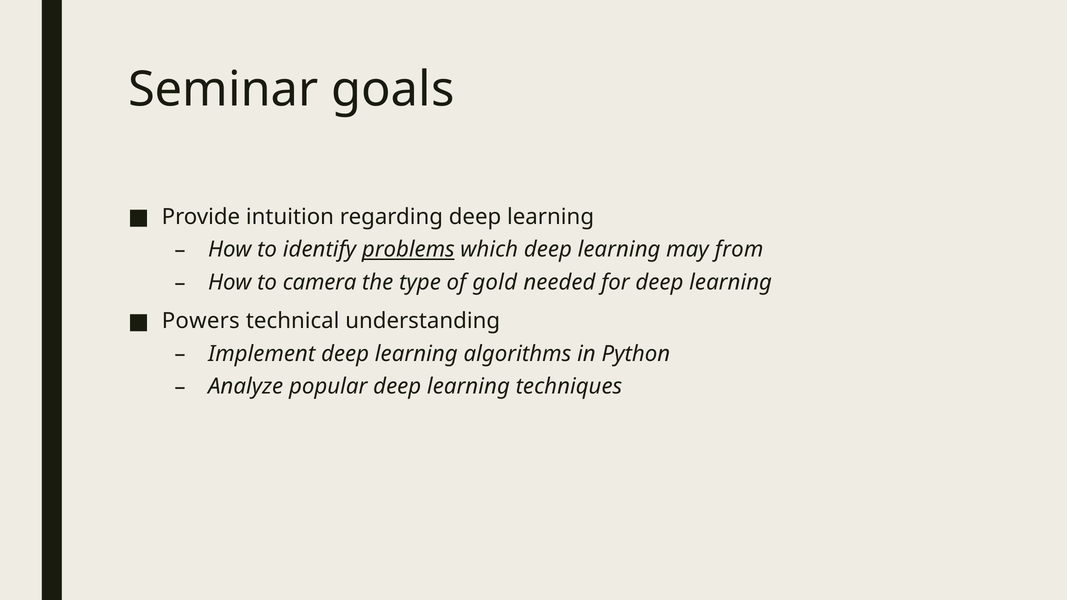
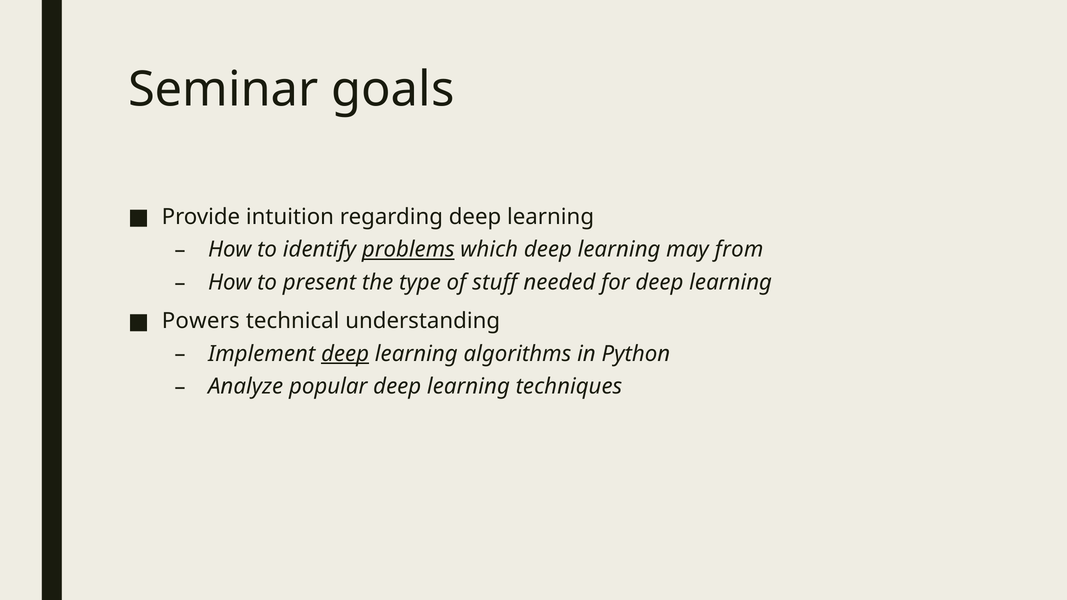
camera: camera -> present
gold: gold -> stuff
deep at (345, 354) underline: none -> present
